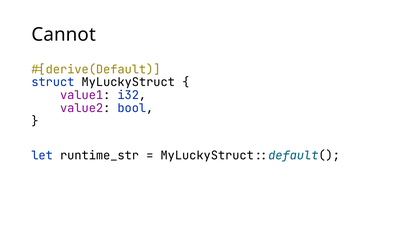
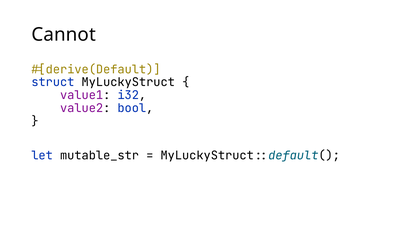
runtime_str: runtime_str -> mutable_str
